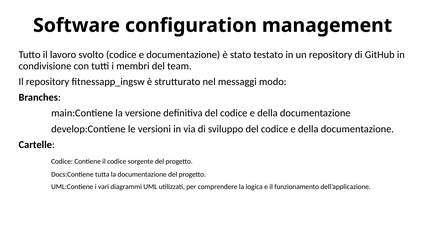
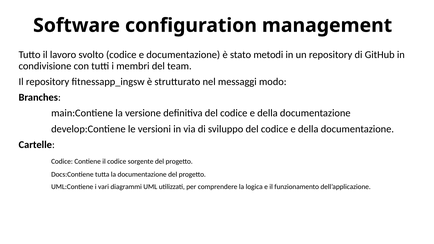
testato: testato -> metodi
